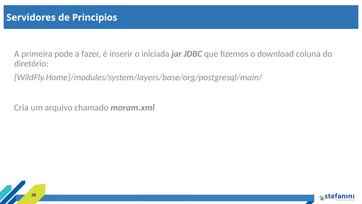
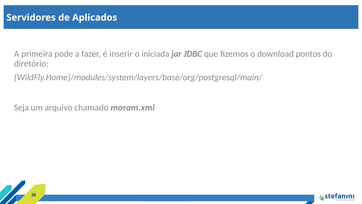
Principios: Principios -> Aplicados
coluna: coluna -> pontos
Cria: Cria -> Seja
